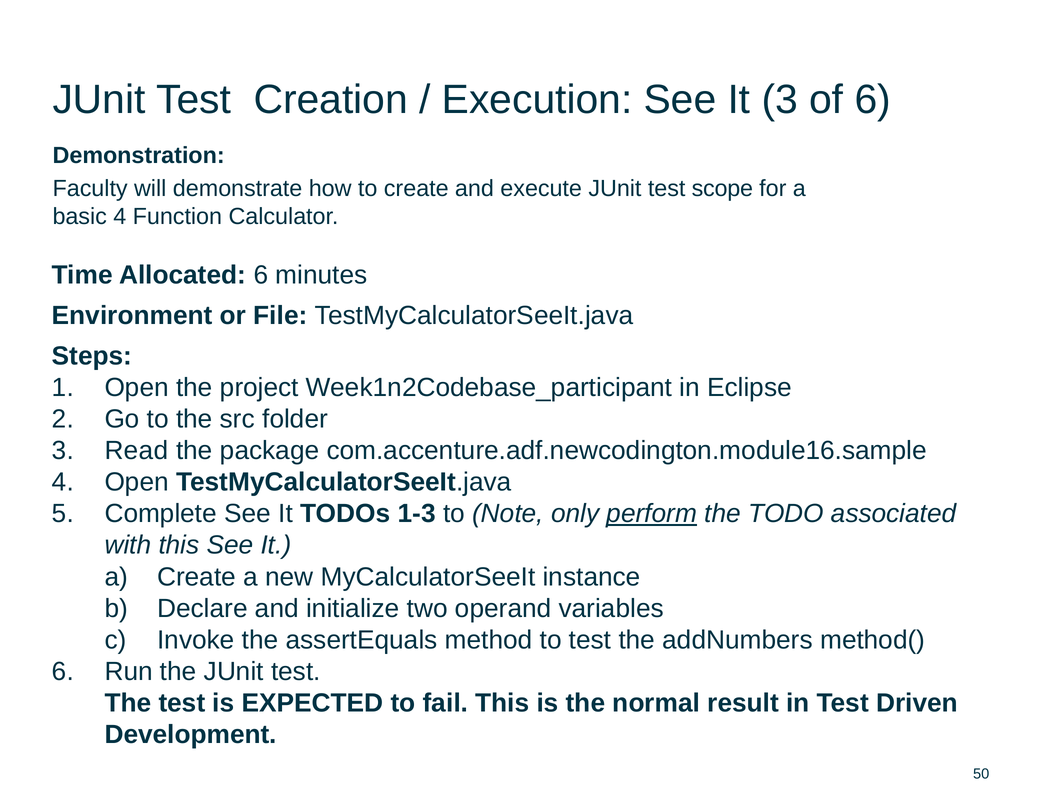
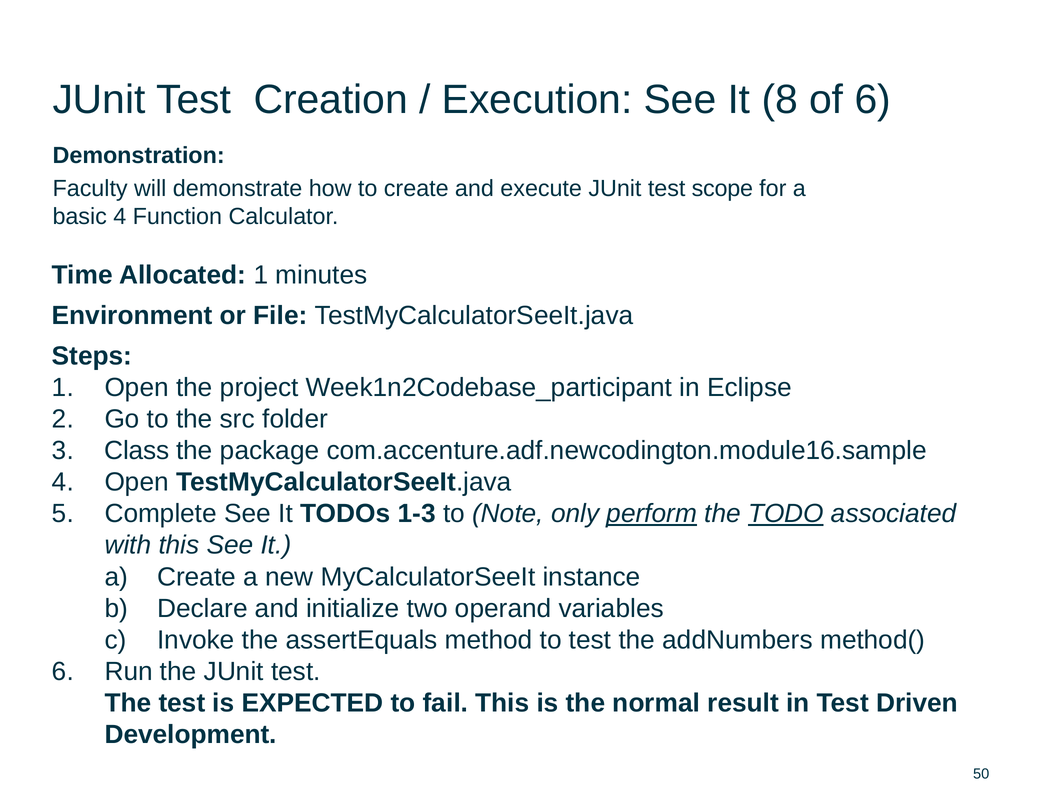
It 3: 3 -> 8
Allocated 6: 6 -> 1
Read: Read -> Class
TODO underline: none -> present
